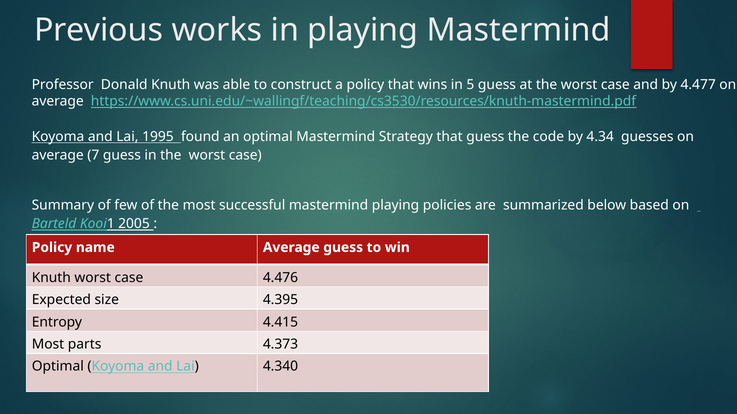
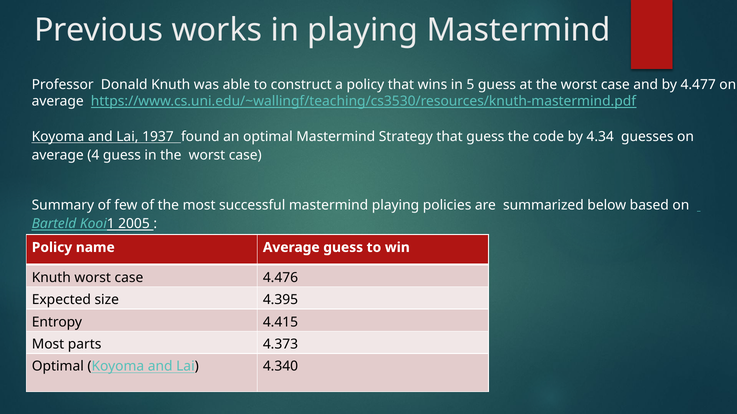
1995: 1995 -> 1937
7: 7 -> 4
